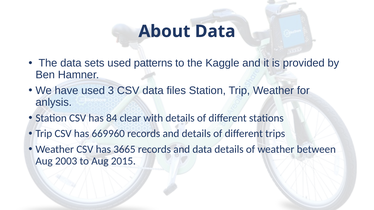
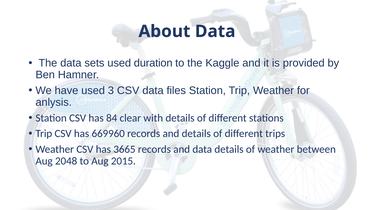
patterns: patterns -> duration
2003: 2003 -> 2048
